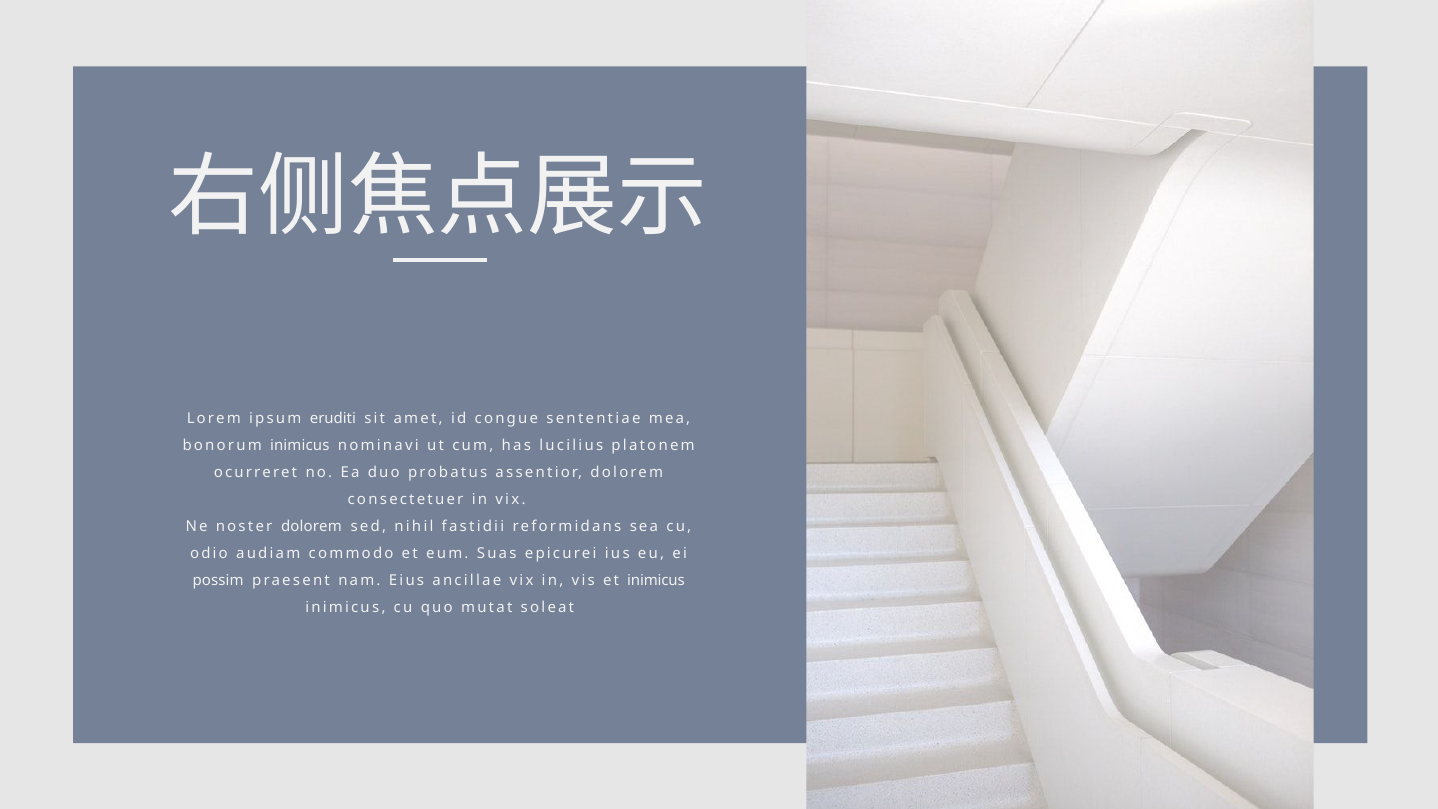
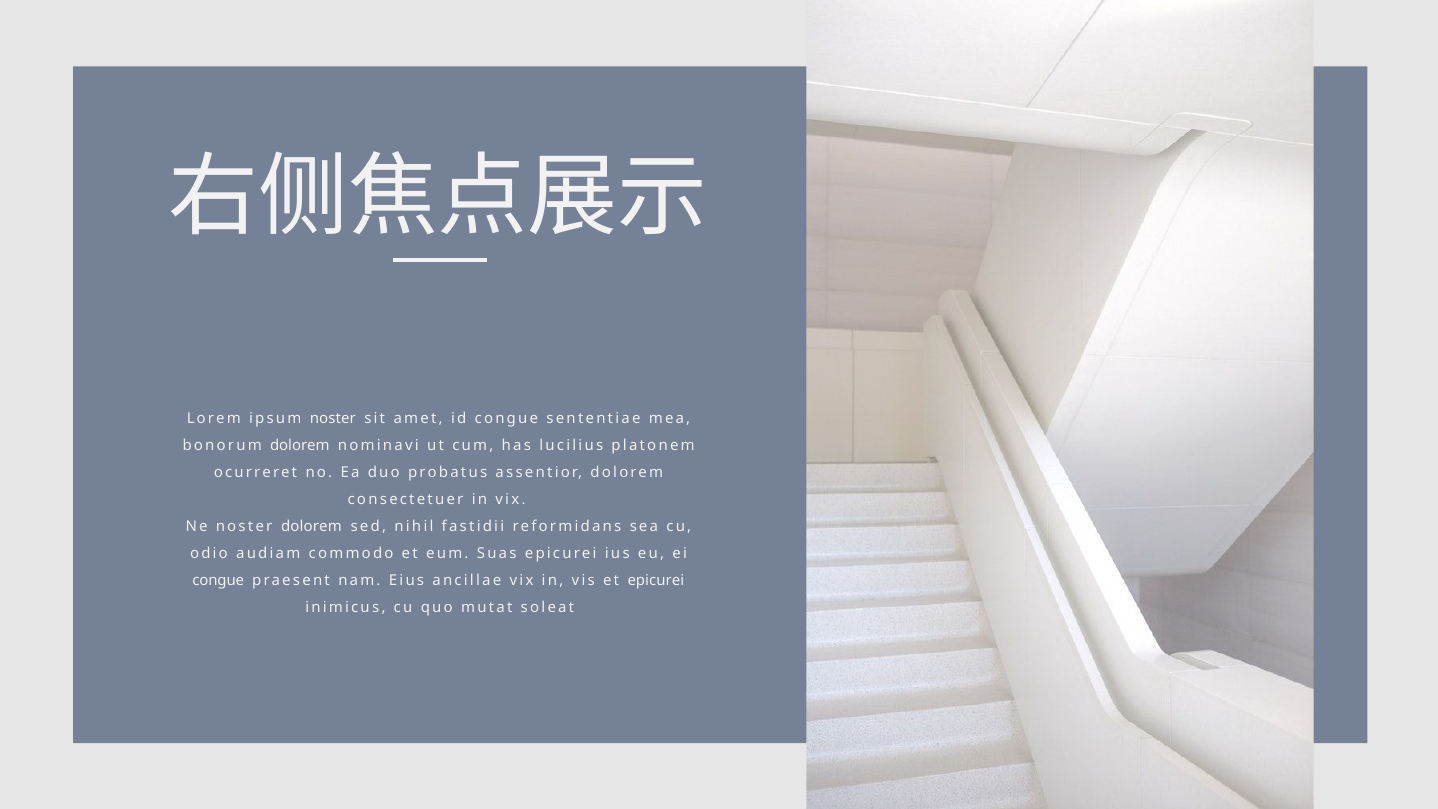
ipsum eruditi: eruditi -> noster
bonorum inimicus: inimicus -> dolorem
possim at (218, 580): possim -> congue
et inimicus: inimicus -> epicurei
